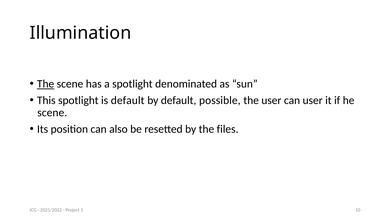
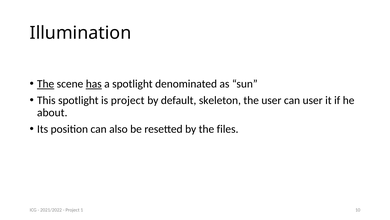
has underline: none -> present
is default: default -> project
possible: possible -> skeleton
scene at (52, 112): scene -> about
